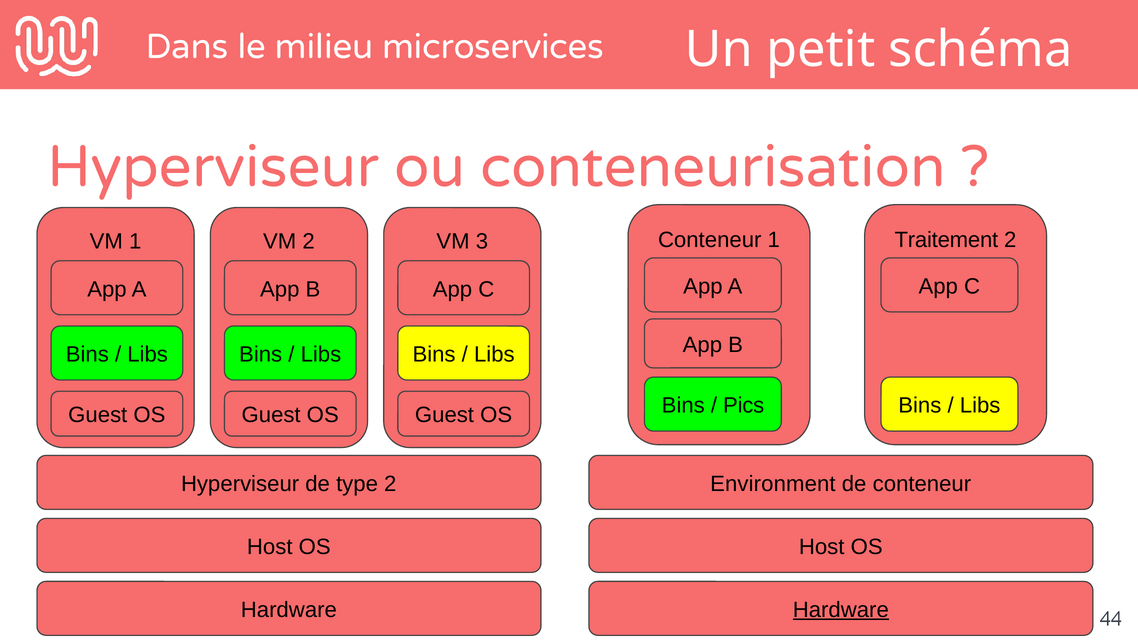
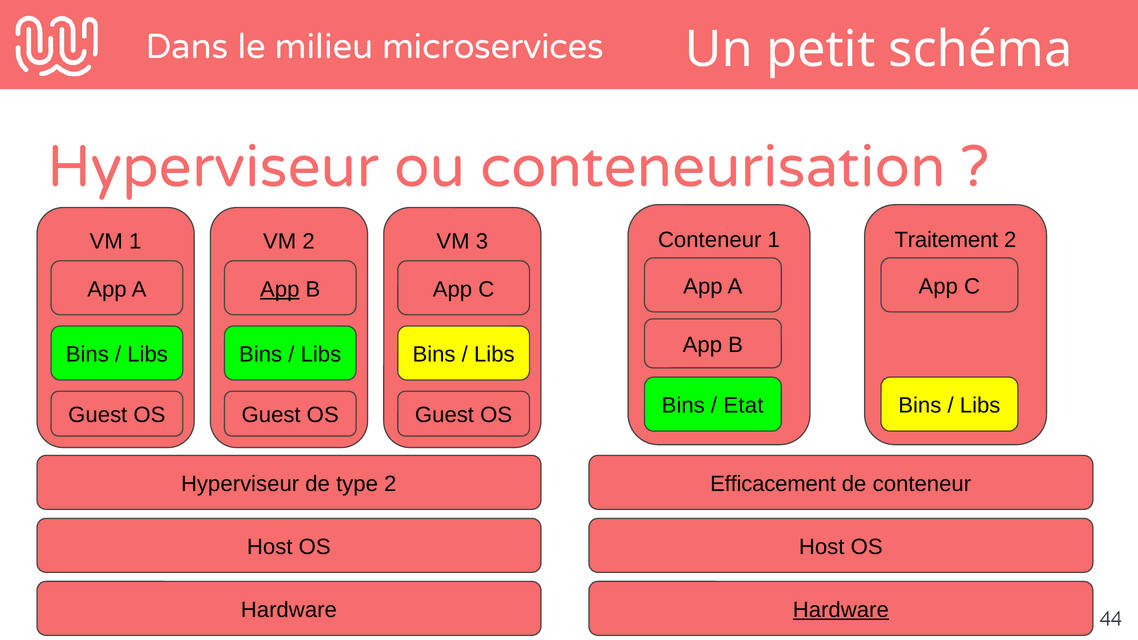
App at (280, 289) underline: none -> present
Pics: Pics -> Etat
Environment: Environment -> Efficacement
